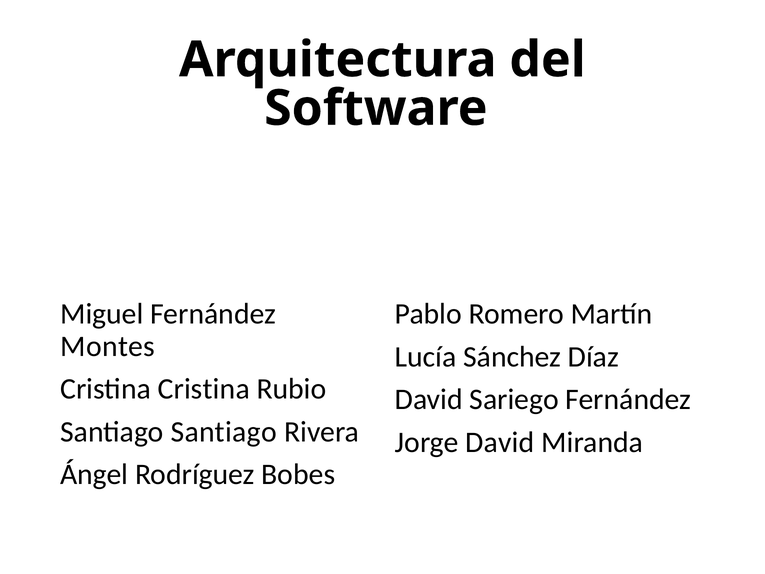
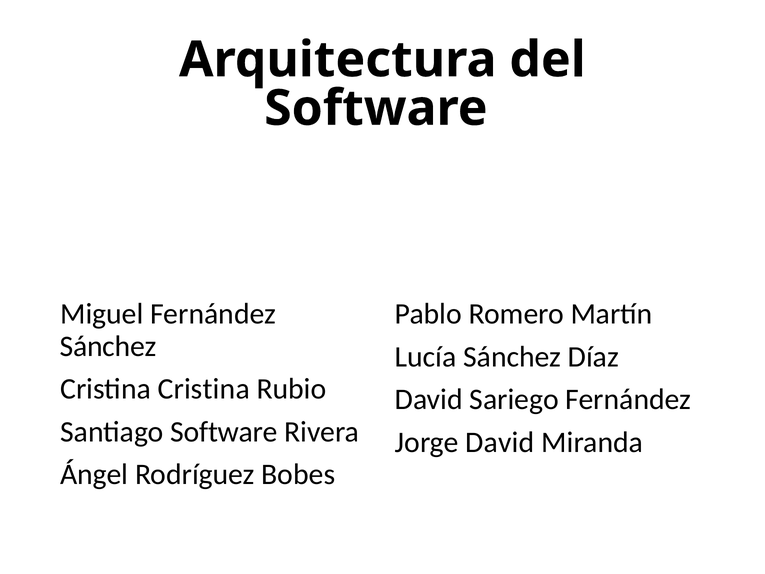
Montes at (108, 346): Montes -> Sánchez
Santiago Santiago: Santiago -> Software
